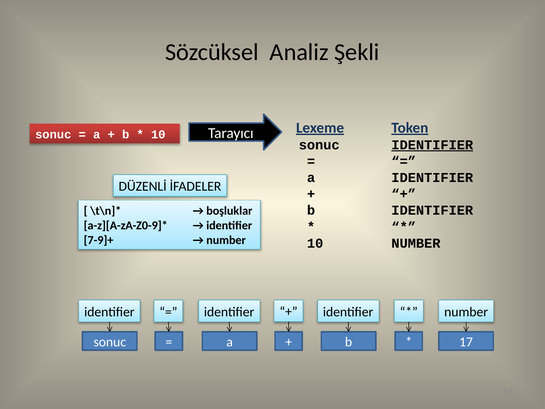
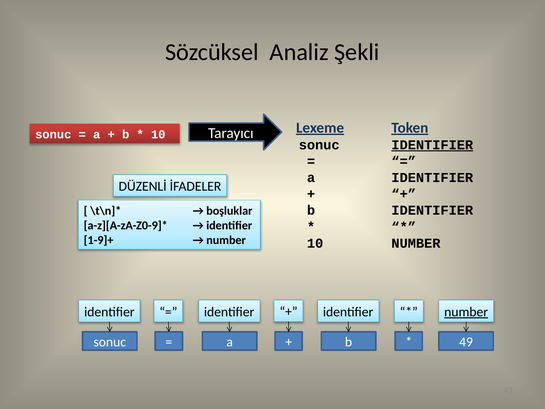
7-9]+: 7-9]+ -> 1-9]+
number at (466, 312) underline: none -> present
17: 17 -> 49
